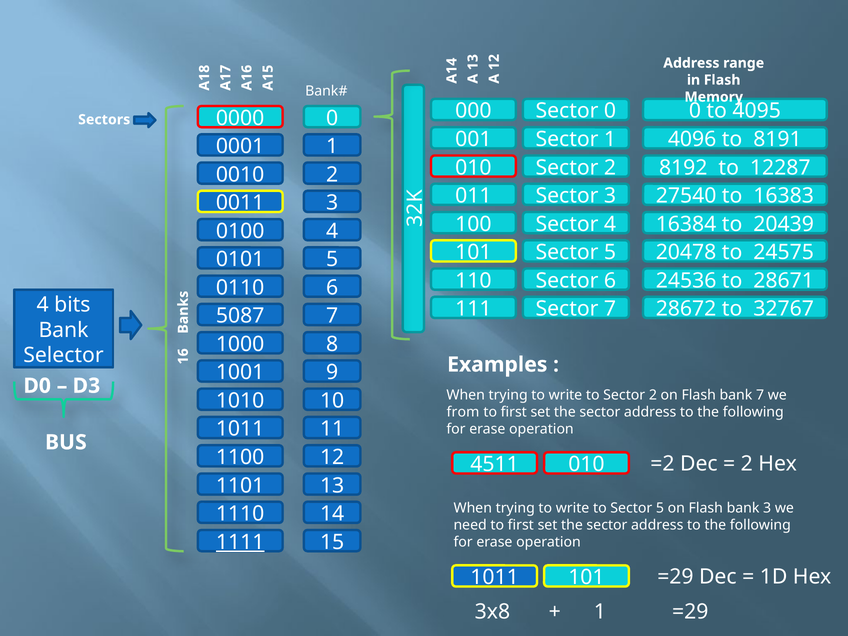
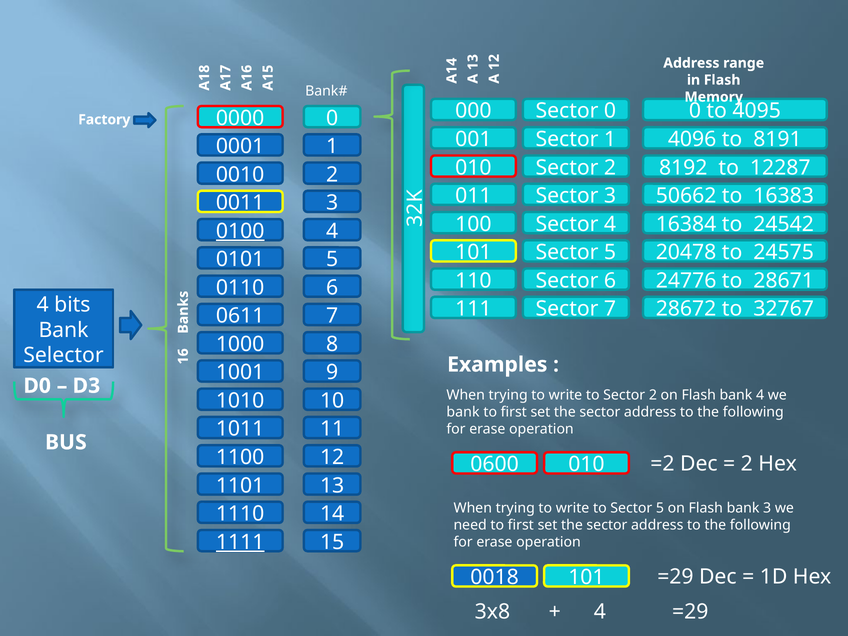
Sectors: Sectors -> Factory
27540: 27540 -> 50662
20439: 20439 -> 24542
0100 underline: none -> present
24536: 24536 -> 24776
5087: 5087 -> 0611
bank 7: 7 -> 4
from at (463, 412): from -> bank
4511: 4511 -> 0600
1011 at (495, 577): 1011 -> 0018
1 at (600, 612): 1 -> 4
